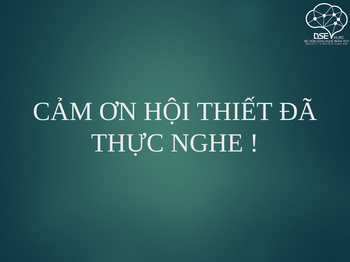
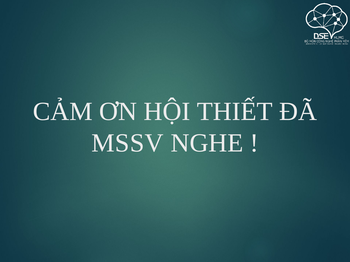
THỰC: THỰC -> MSSV
